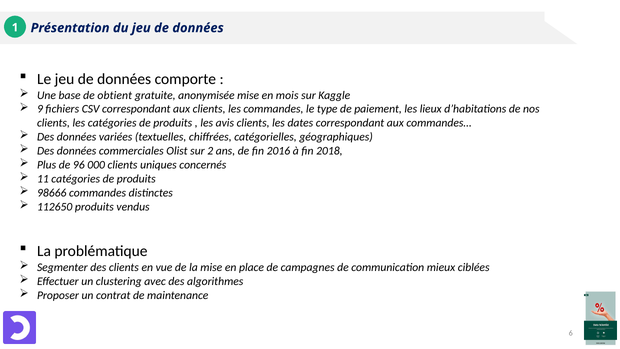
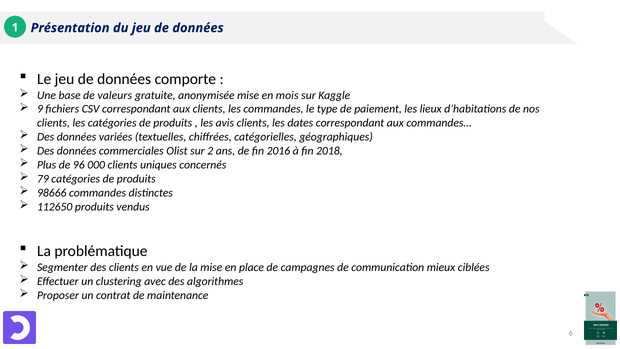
obtient: obtient -> valeurs
11: 11 -> 79
